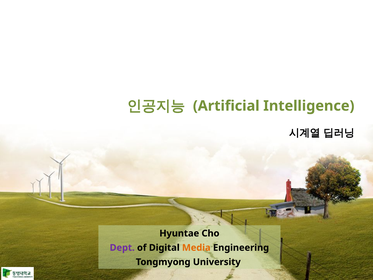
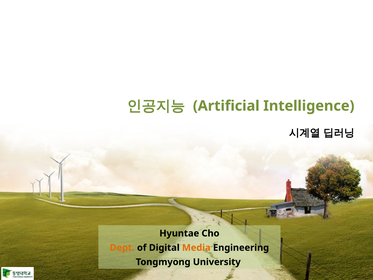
Dept colour: purple -> orange
